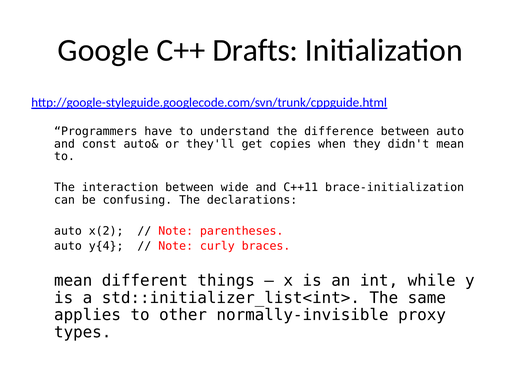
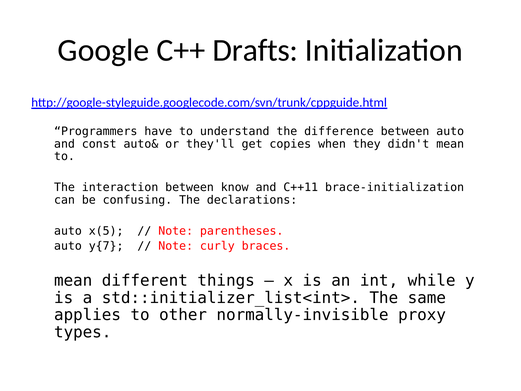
wide: wide -> know
x(2: x(2 -> x(5
y{4: y{4 -> y{7
